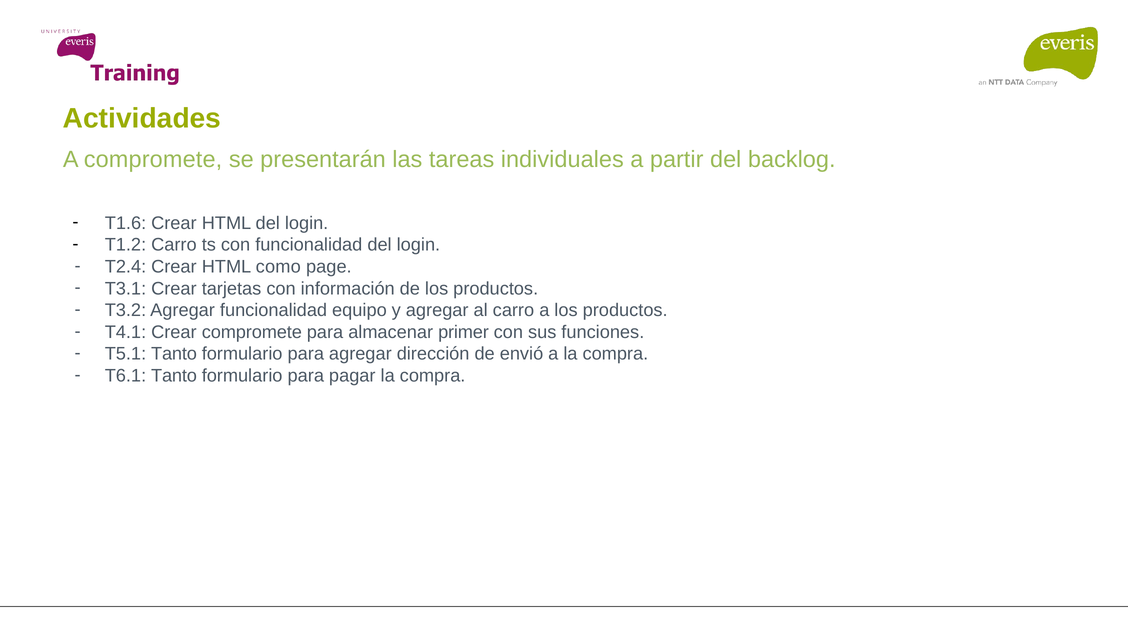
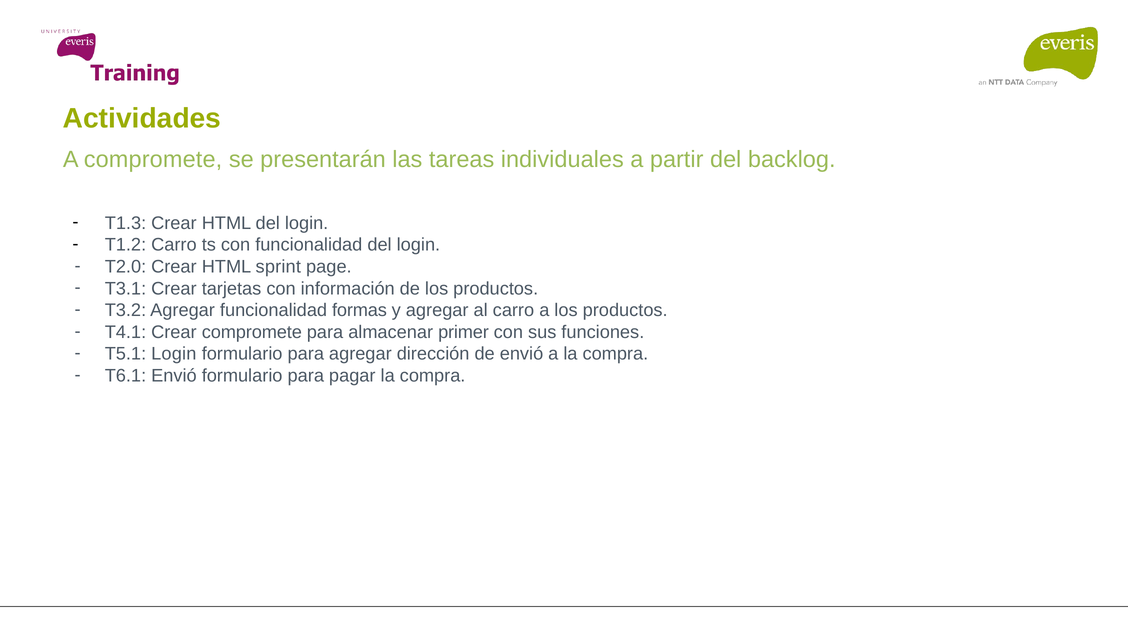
T1.6: T1.6 -> T1.3
T2.4: T2.4 -> T2.0
como: como -> sprint
equipo: equipo -> formas
T5.1 Tanto: Tanto -> Login
T6.1 Tanto: Tanto -> Envió
